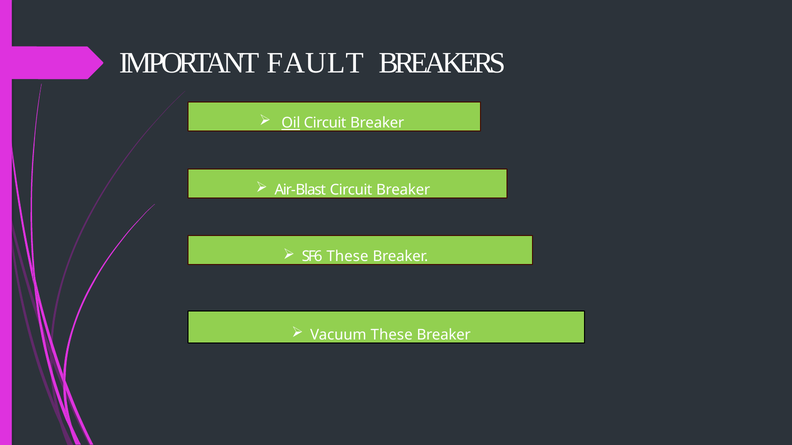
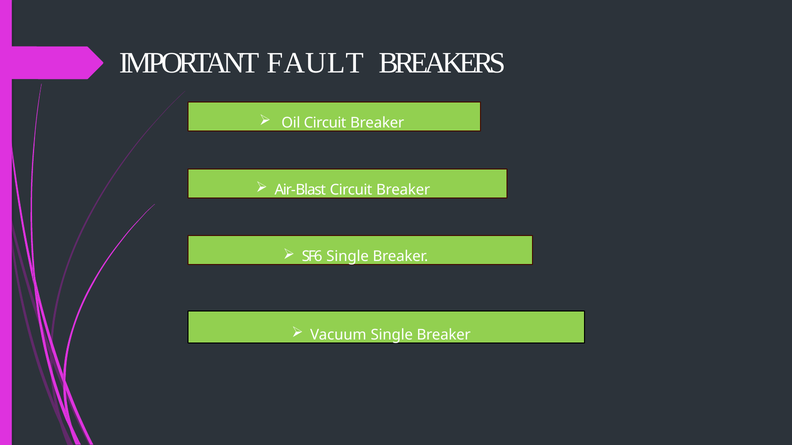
Oil underline: present -> none
SF6 These: These -> Single
Vacuum These: These -> Single
